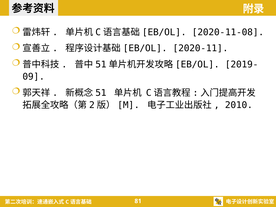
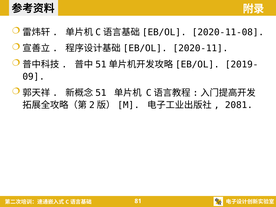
2010: 2010 -> 2081
